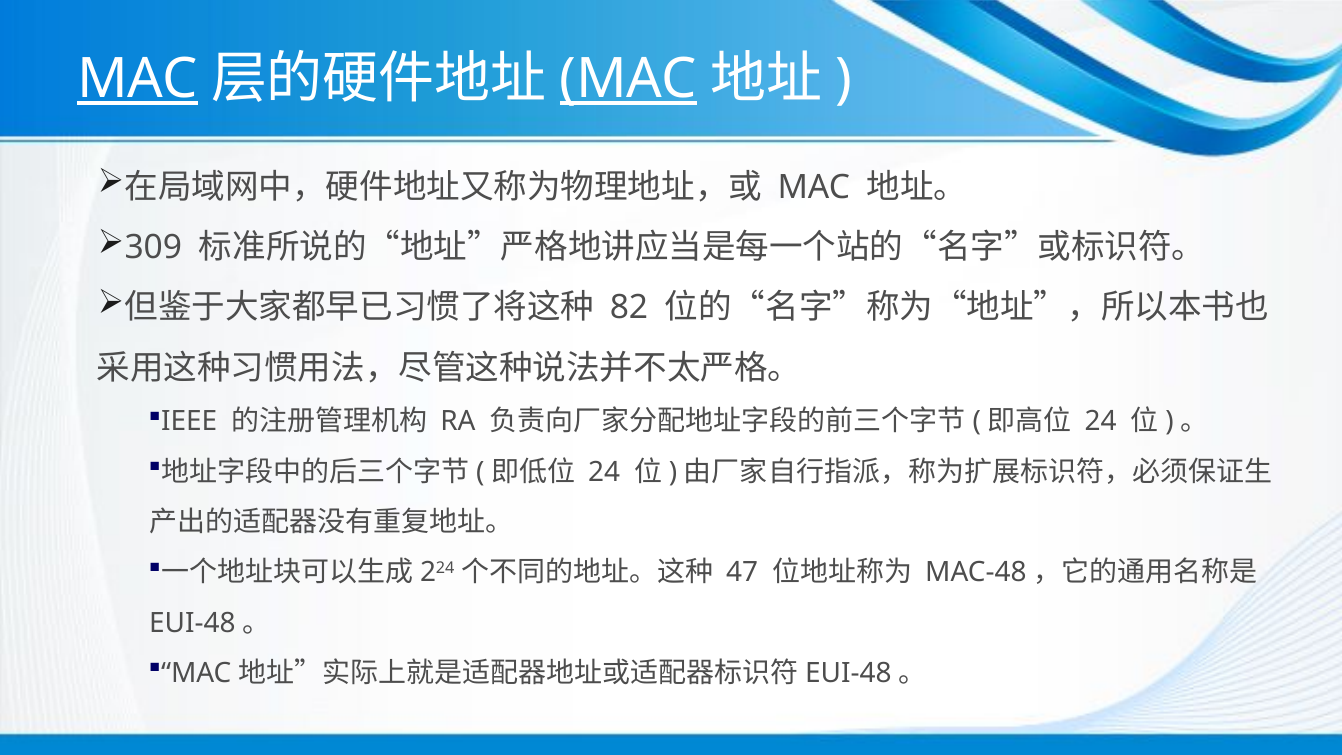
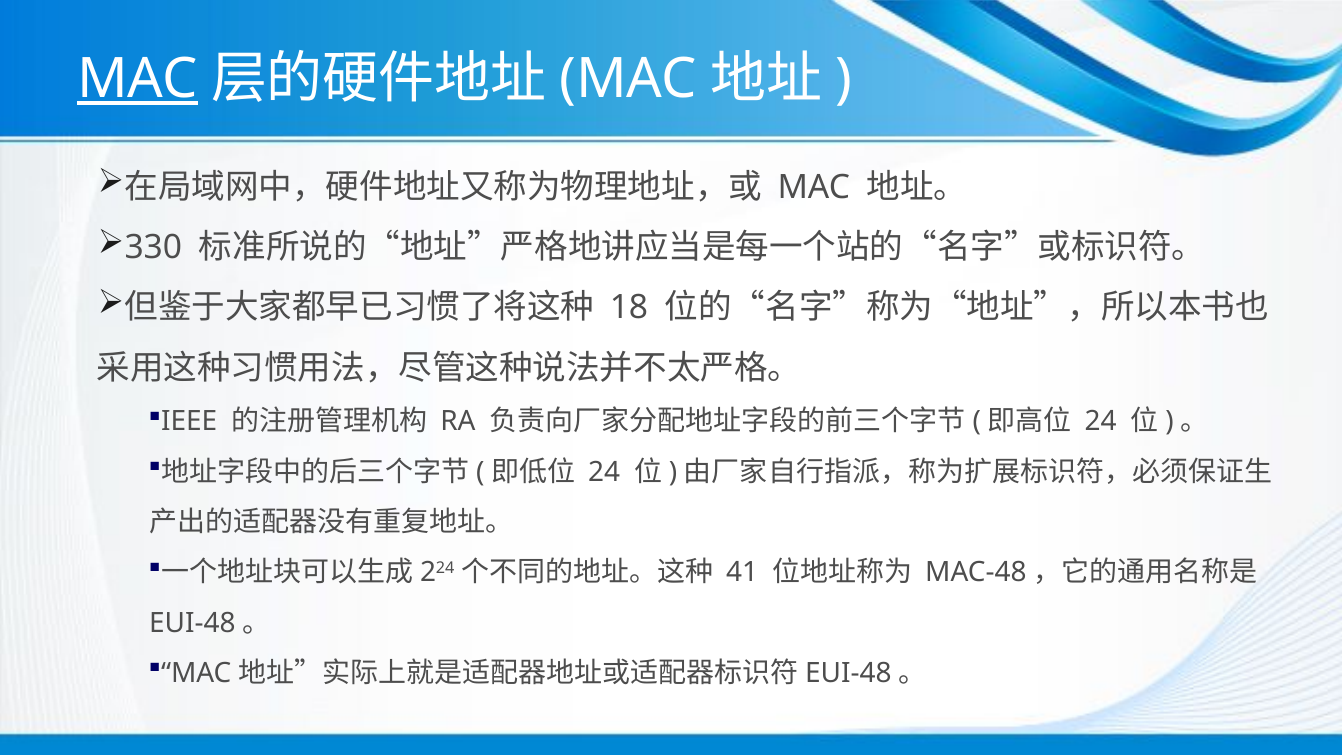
MAC at (628, 79) underline: present -> none
309: 309 -> 330
82: 82 -> 18
47: 47 -> 41
